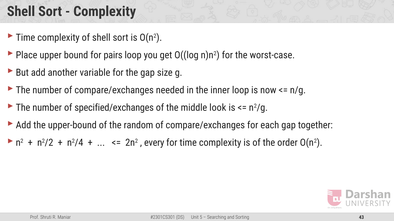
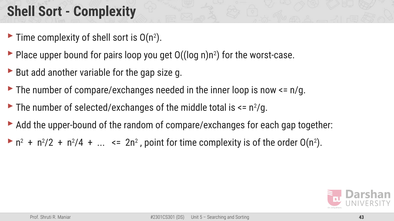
specified/exchanges: specified/exchanges -> selected/exchanges
look: look -> total
every: every -> point
